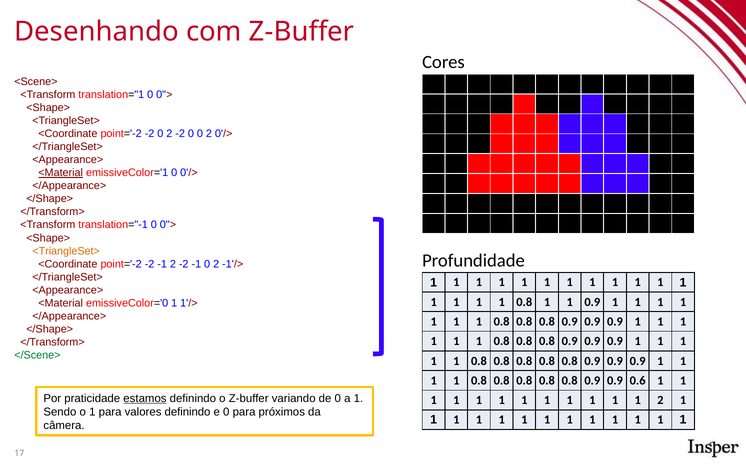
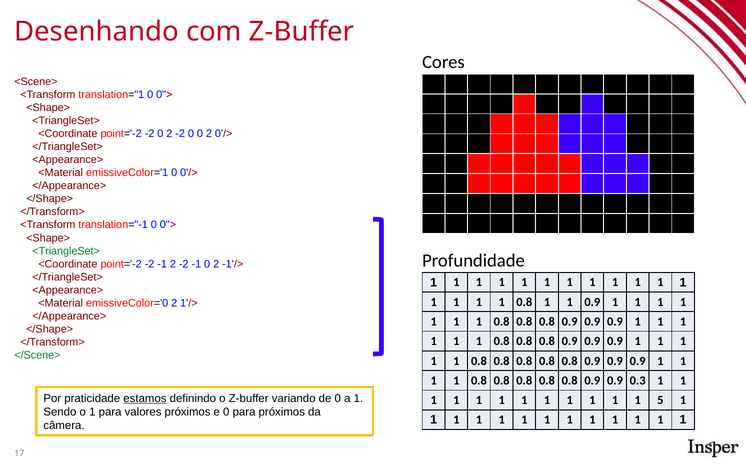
<Material at (61, 173) underline: present -> none
<TriangleSet> at (66, 251) colour: orange -> green
emissiveColor='0 1: 1 -> 2
0.6: 0.6 -> 0.3
1 2: 2 -> 5
valores definindo: definindo -> próximos
